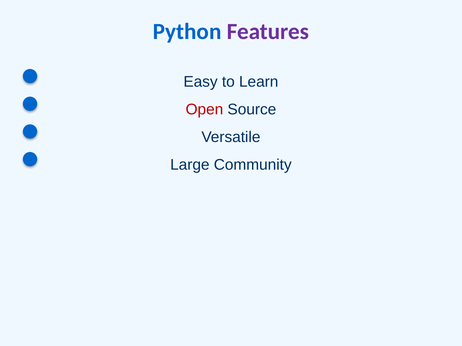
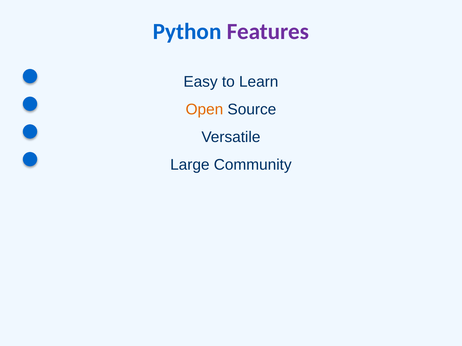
Open colour: red -> orange
